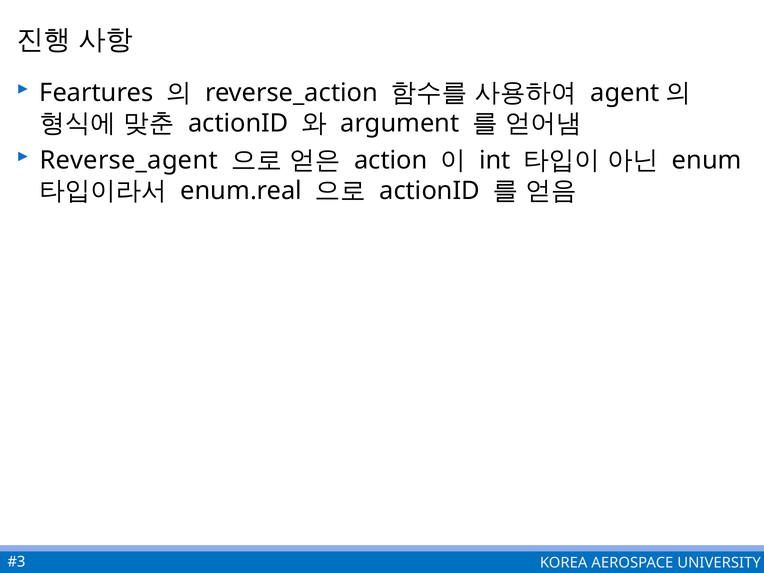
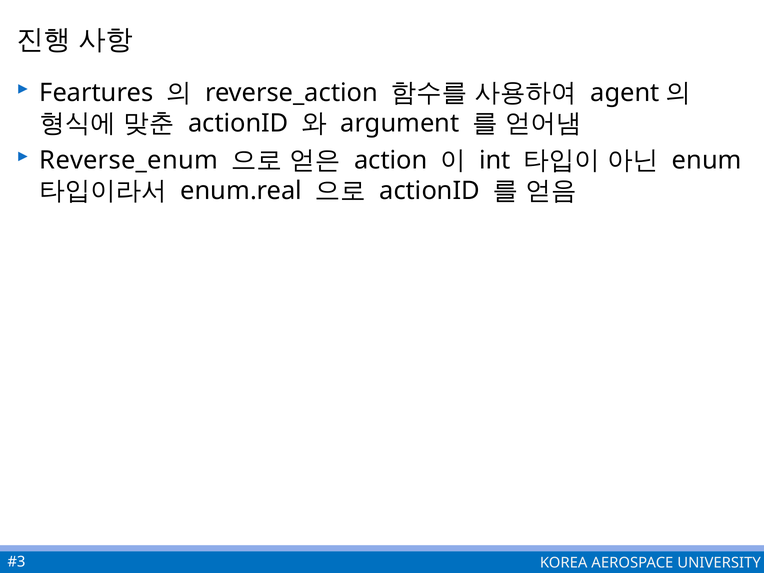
Reverse_agent: Reverse_agent -> Reverse_enum
